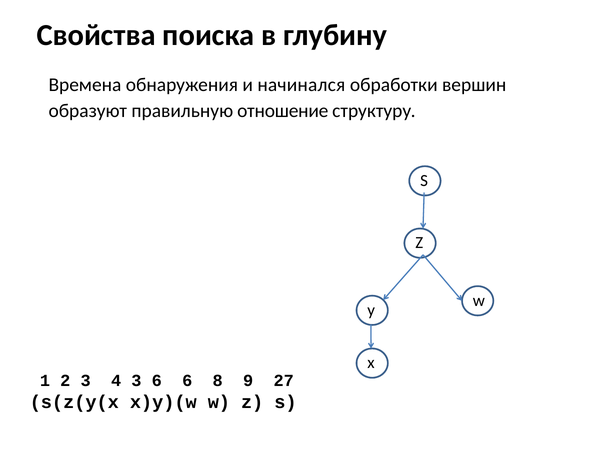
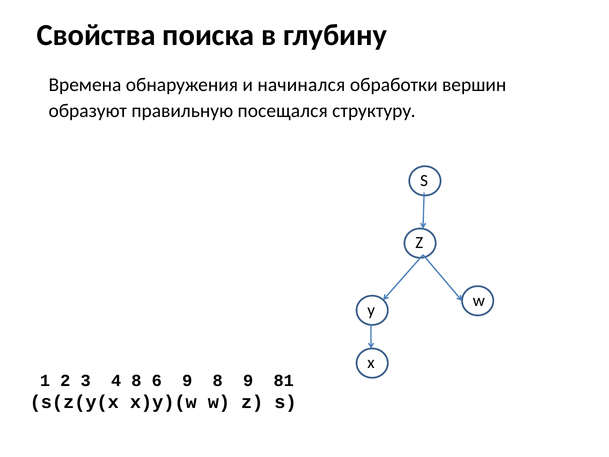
отношение: отношение -> посещался
4 3: 3 -> 8
6 6: 6 -> 9
27: 27 -> 81
